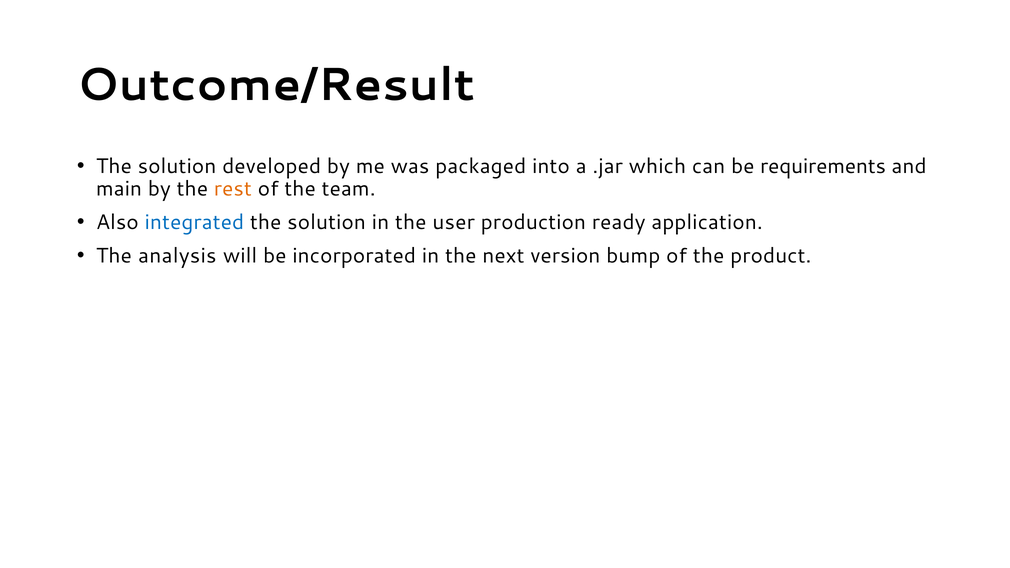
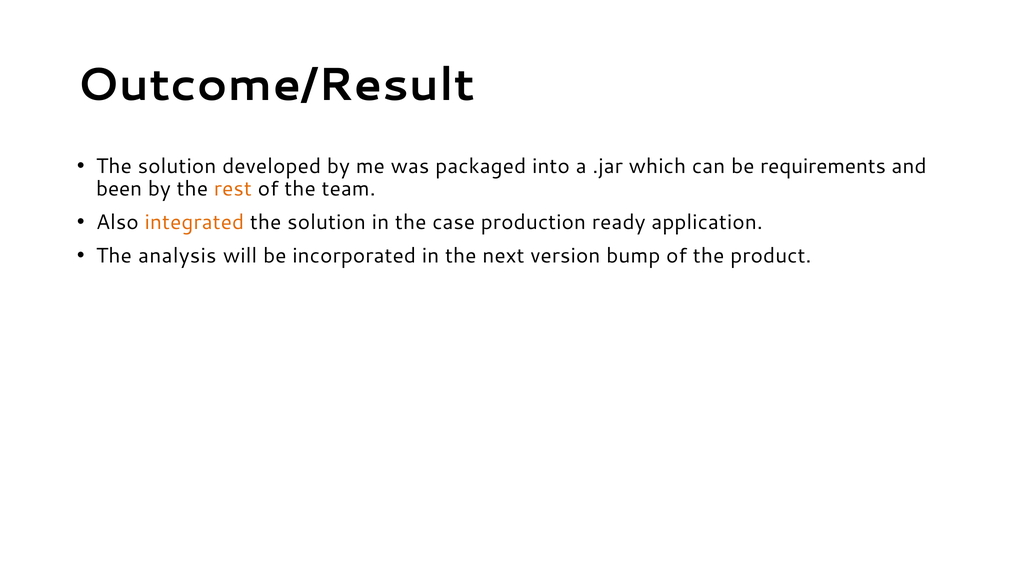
main: main -> been
integrated colour: blue -> orange
user: user -> case
